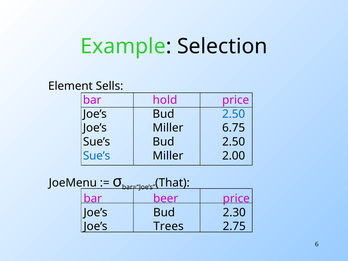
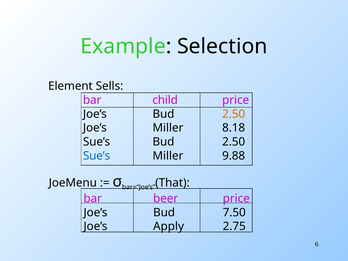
hold: hold -> child
2.50 at (234, 114) colour: blue -> orange
6.75: 6.75 -> 8.18
2.00: 2.00 -> 9.88
2.30: 2.30 -> 7.50
Trees: Trees -> Apply
